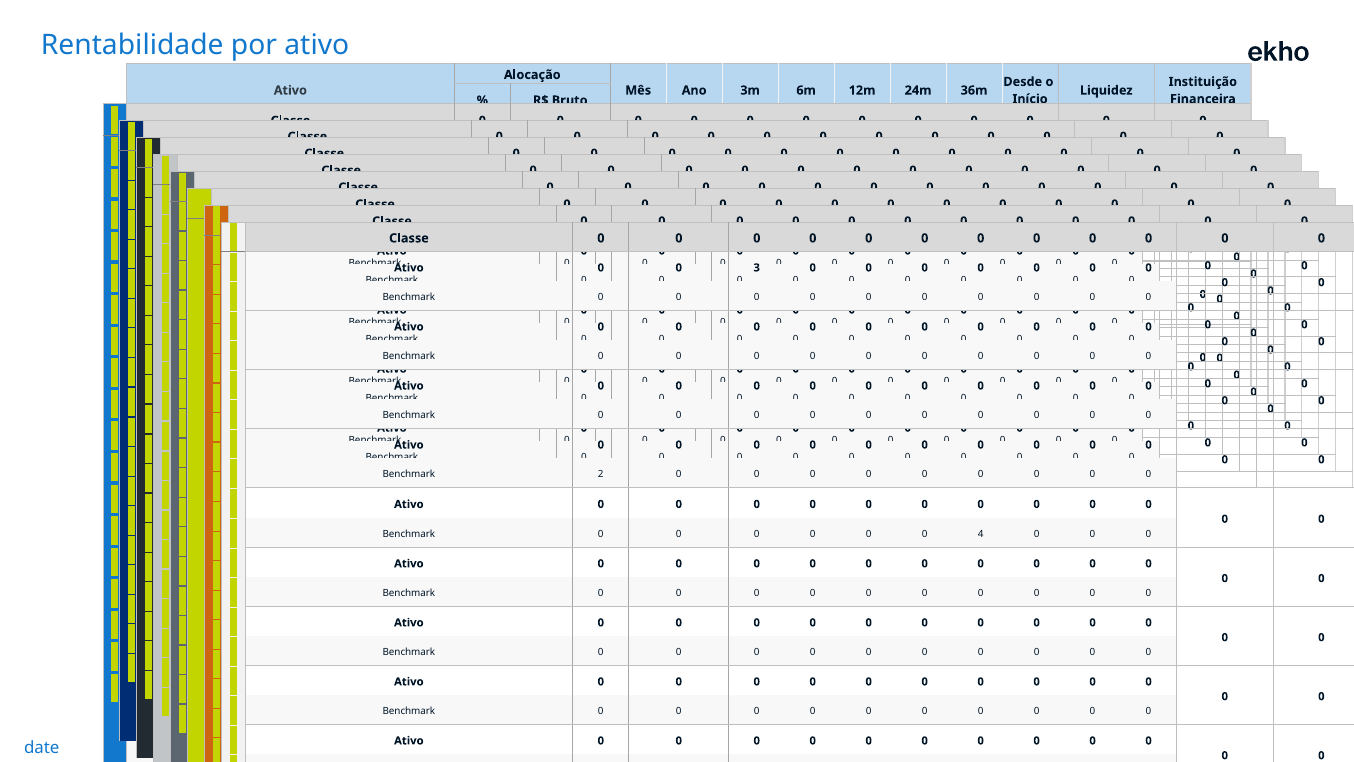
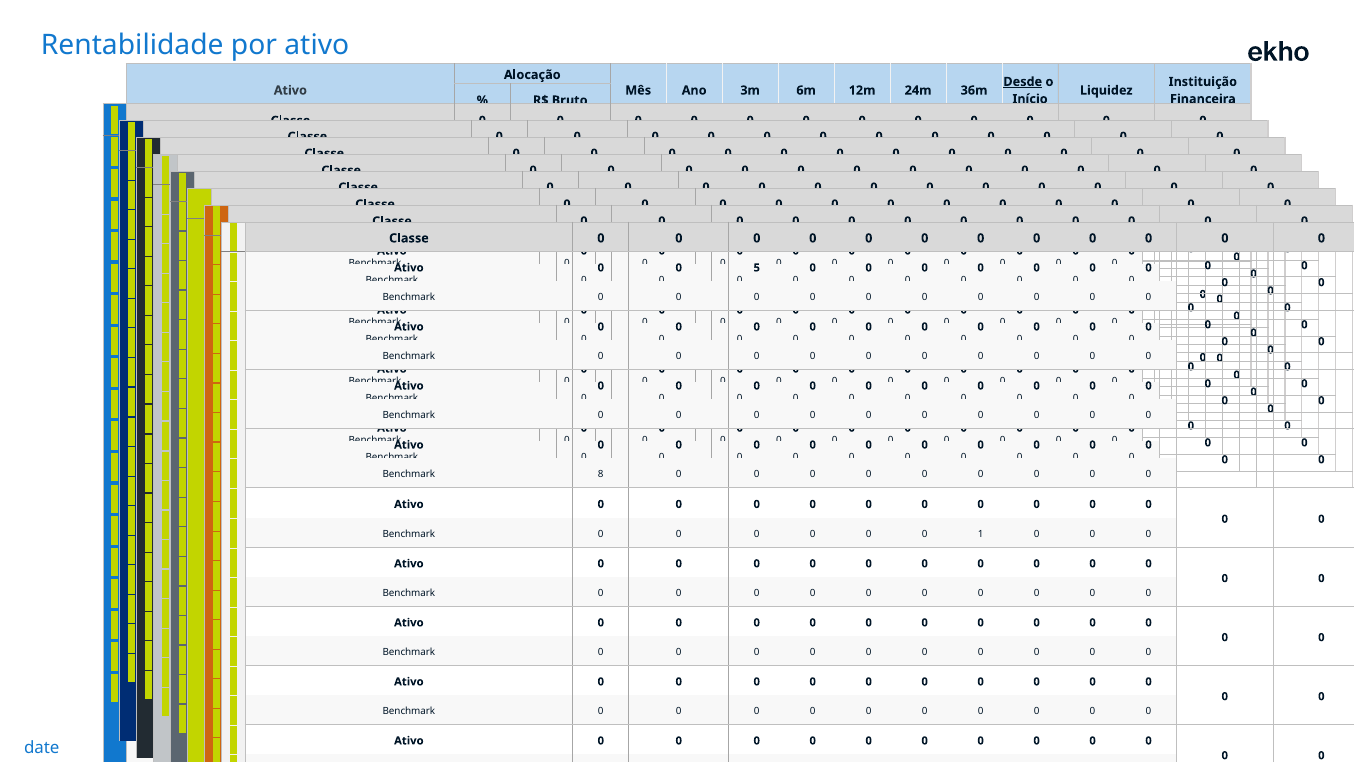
Desde underline: none -> present
3: 3 -> 5
2: 2 -> 8
4: 4 -> 1
